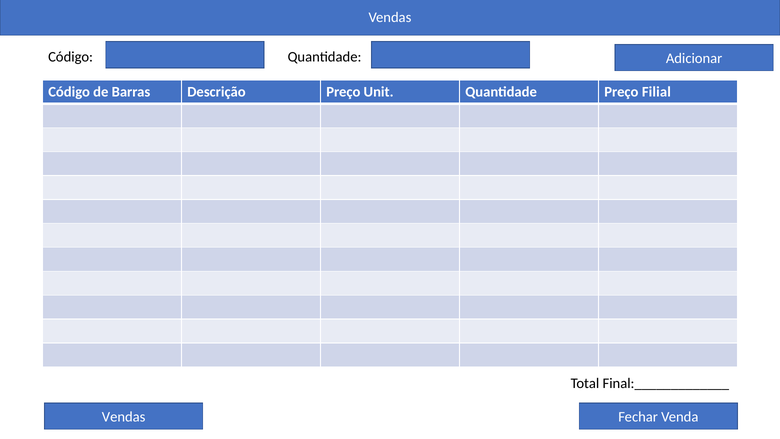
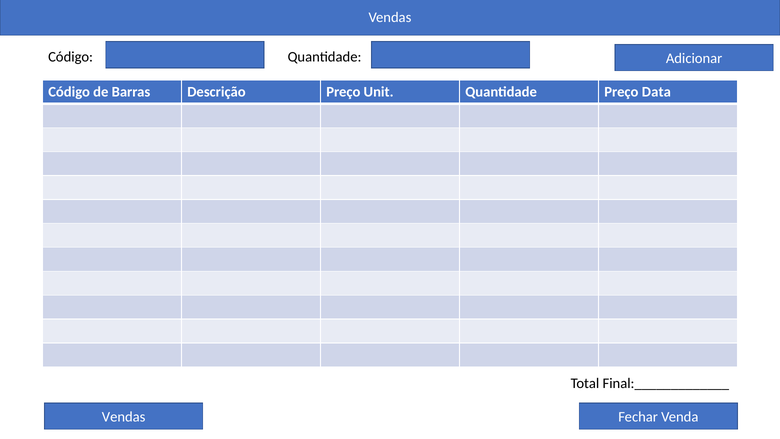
Filial: Filial -> Data
